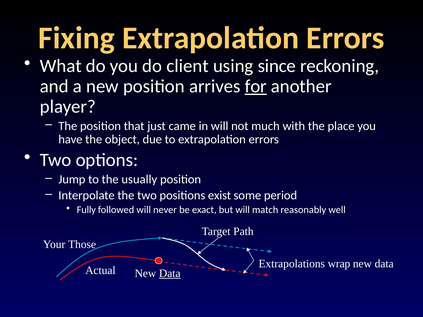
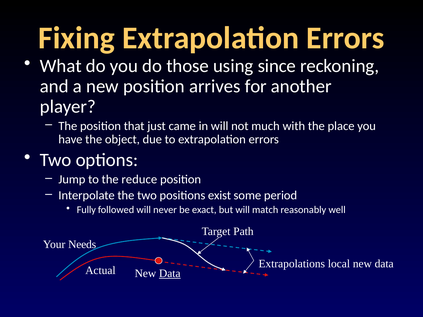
client: client -> those
for underline: present -> none
usually: usually -> reduce
Those: Those -> Needs
wrap: wrap -> local
